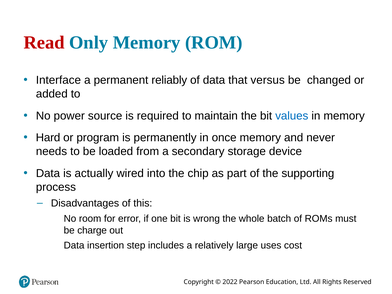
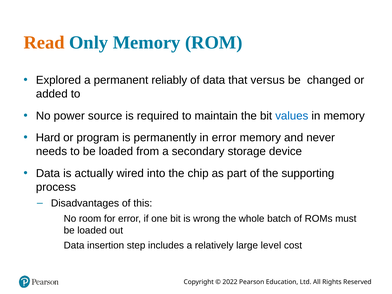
Read colour: red -> orange
Interface: Interface -> Explored
in once: once -> error
charge at (92, 230): charge -> loaded
uses: uses -> level
